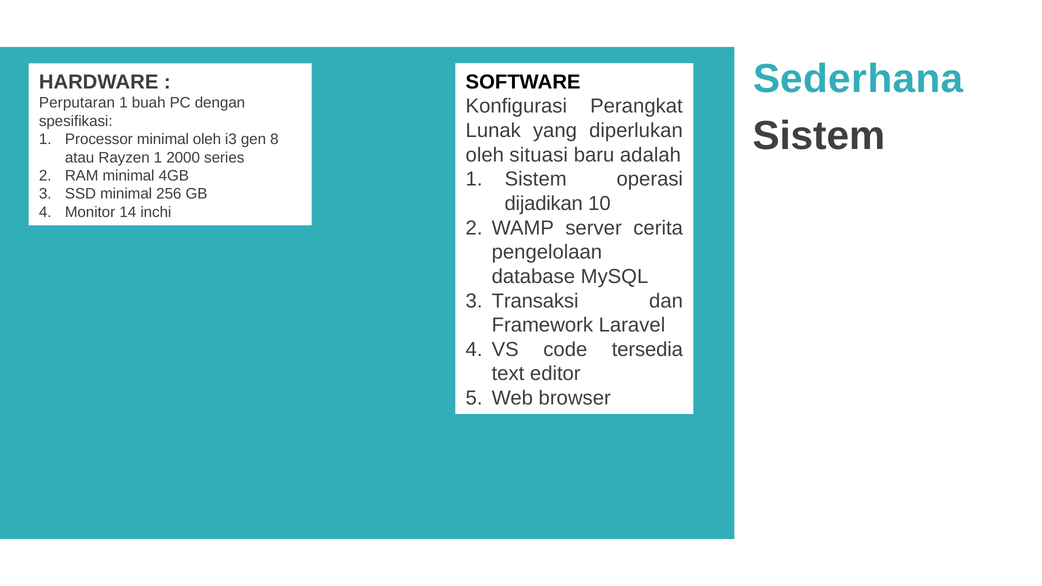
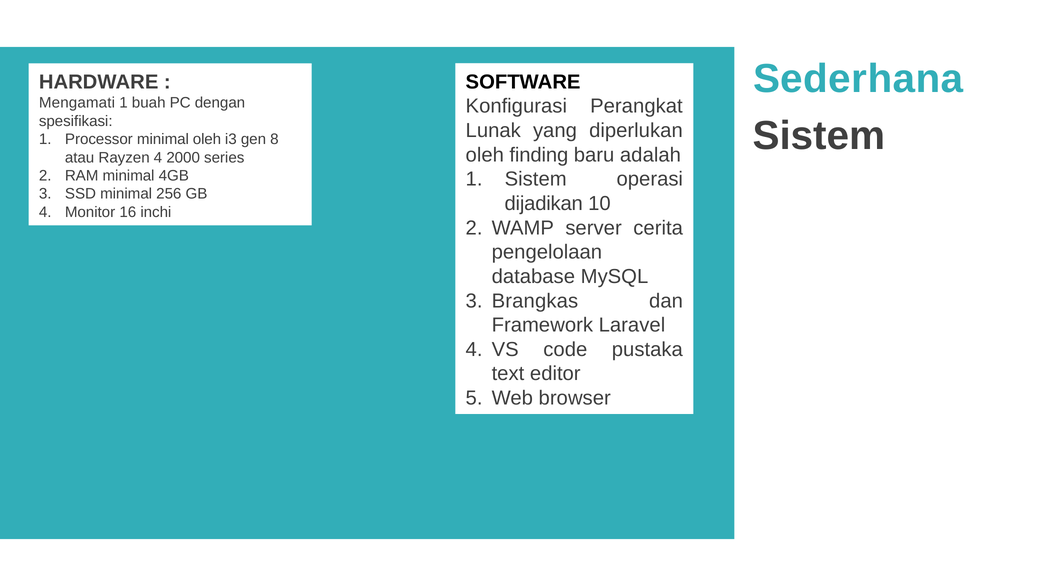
Perputaran: Perputaran -> Mengamati
situasi: situasi -> finding
Rayzen 1: 1 -> 4
14: 14 -> 16
Transaksi: Transaksi -> Brangkas
tersedia: tersedia -> pustaka
